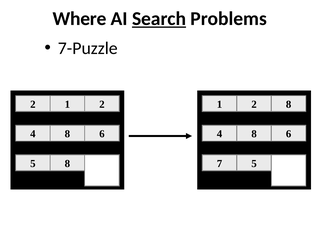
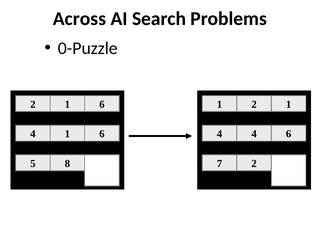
Where: Where -> Across
Search underline: present -> none
7-Puzzle: 7-Puzzle -> 0-Puzzle
2 1 2: 2 -> 6
1 2 8: 8 -> 1
8 at (67, 134): 8 -> 1
8 at (254, 134): 8 -> 4
7 5: 5 -> 2
